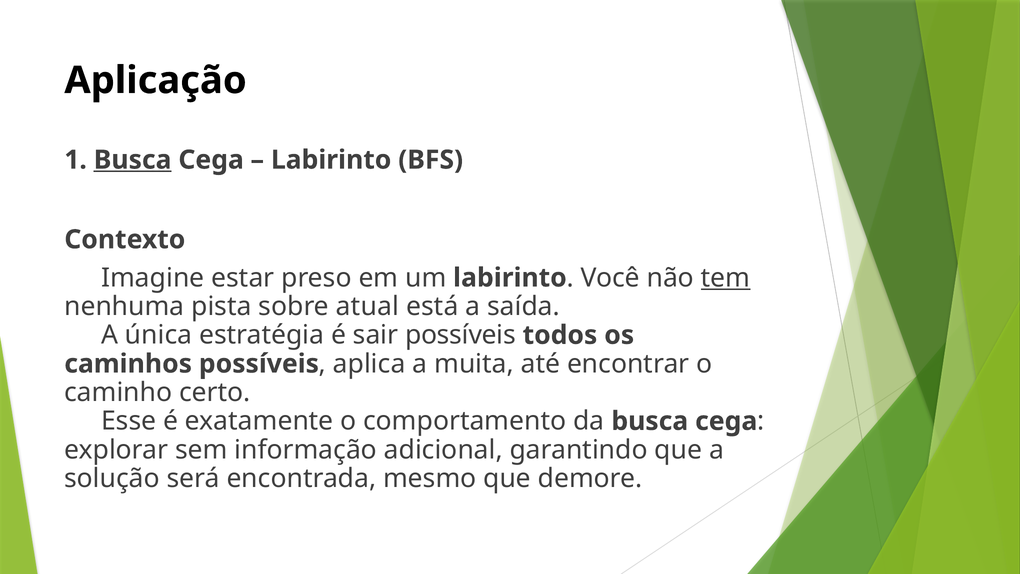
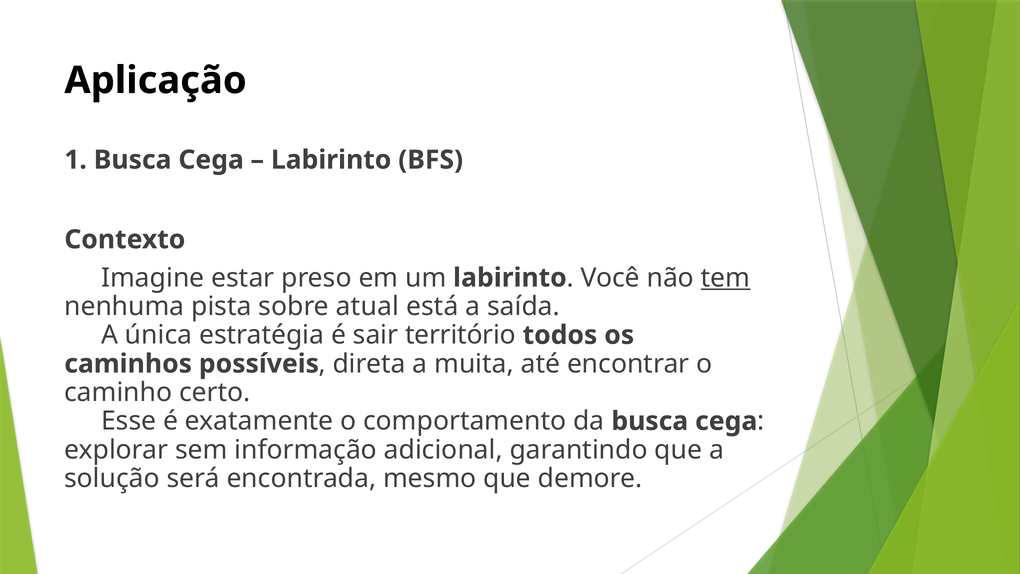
Busca at (133, 160) underline: present -> none
sair possíveis: possíveis -> território
aplica: aplica -> direta
